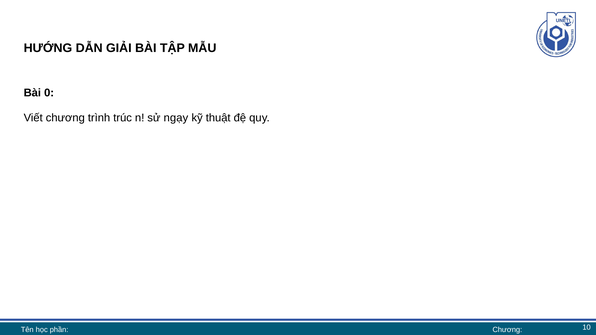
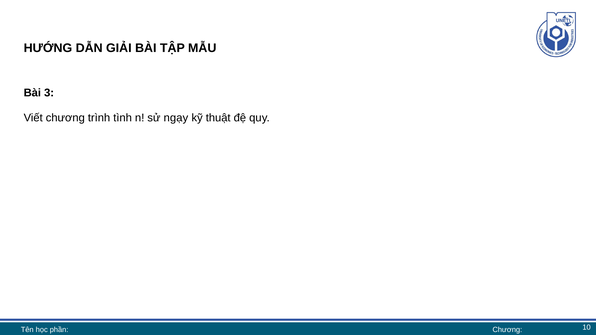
0: 0 -> 3
trúc: trúc -> tình
